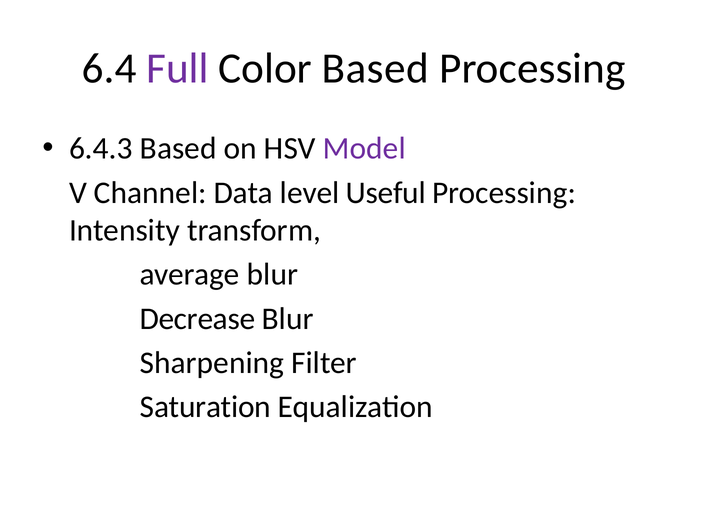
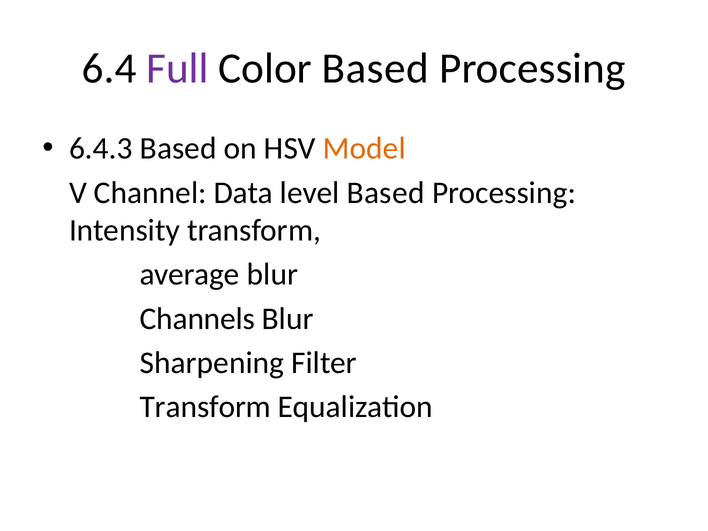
Model colour: purple -> orange
level Useful: Useful -> Based
Decrease: Decrease -> Channels
Saturation at (205, 407): Saturation -> Transform
